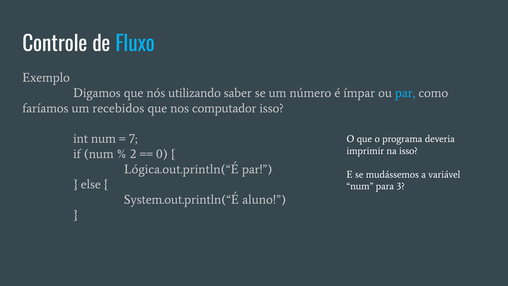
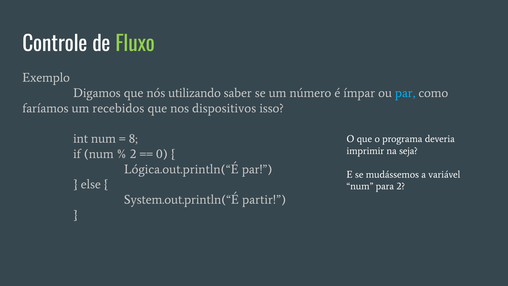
Fluxo colour: light blue -> light green
computador: computador -> dispositivos
7: 7 -> 8
na isso: isso -> seja
para 3: 3 -> 2
aluno: aluno -> partir
